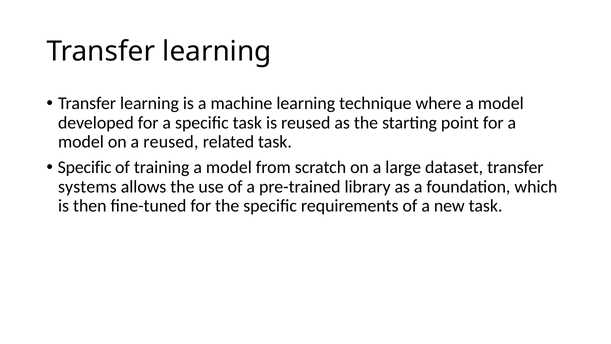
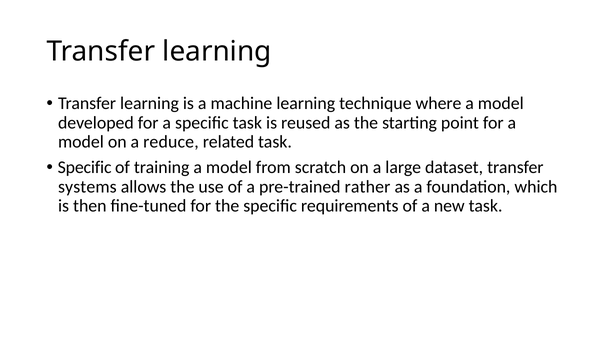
a reused: reused -> reduce
library: library -> rather
